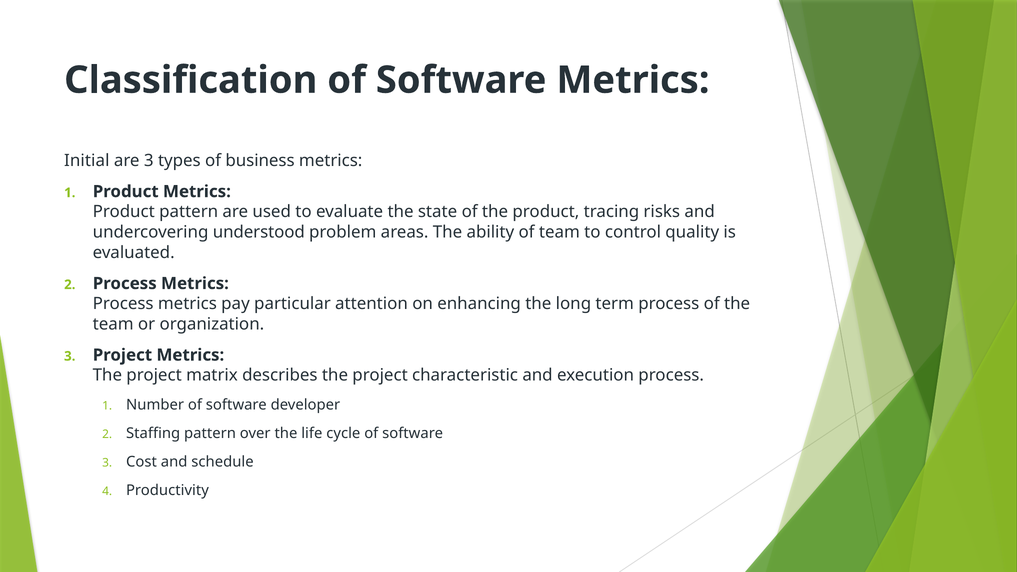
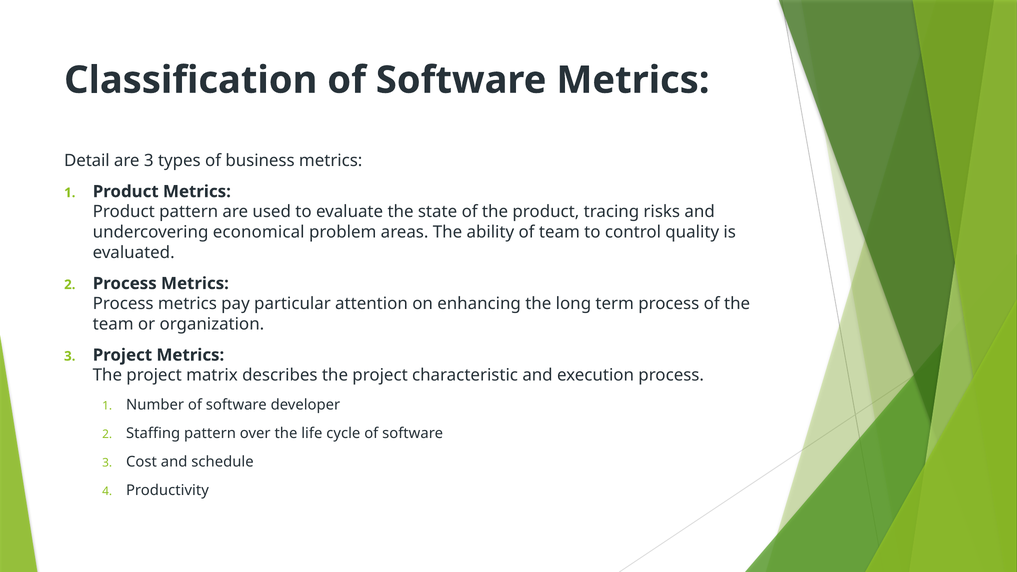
Initial: Initial -> Detail
understood: understood -> economical
